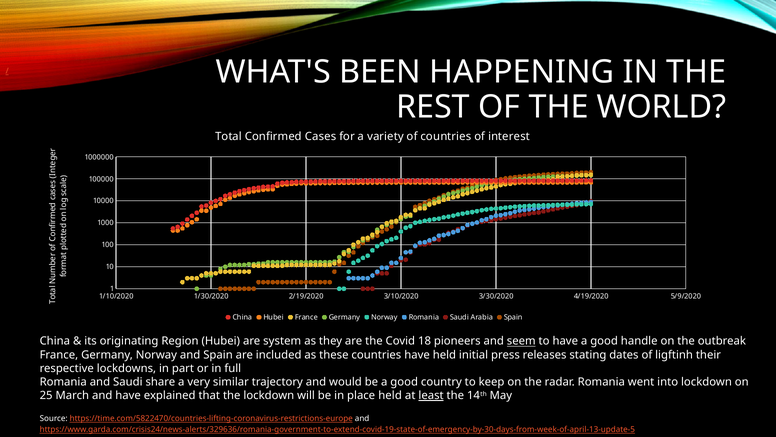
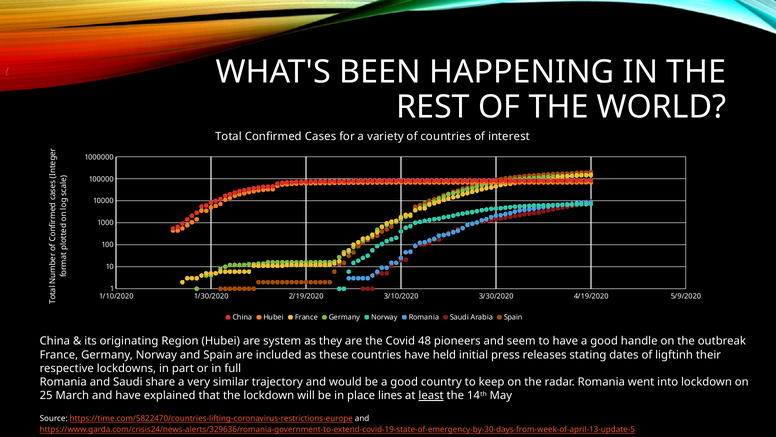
18: 18 -> 48
seem underline: present -> none
place held: held -> lines
